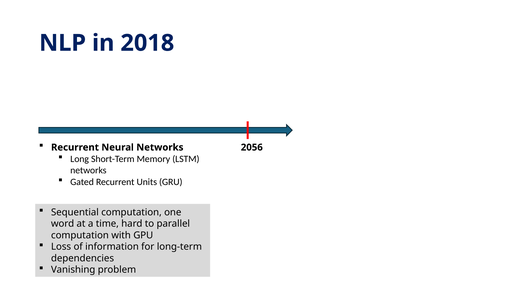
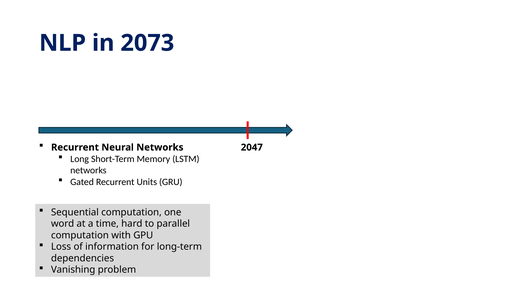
2018: 2018 -> 2073
2056: 2056 -> 2047
